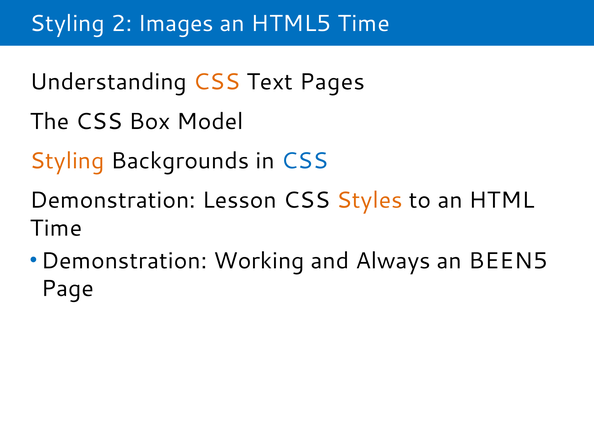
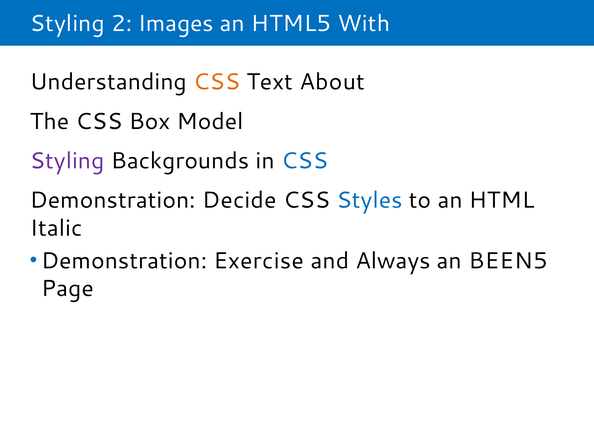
HTML5 Time: Time -> With
Pages: Pages -> About
Styling at (67, 161) colour: orange -> purple
Lesson: Lesson -> Decide
Styles colour: orange -> blue
Time at (56, 228): Time -> Italic
Working: Working -> Exercise
